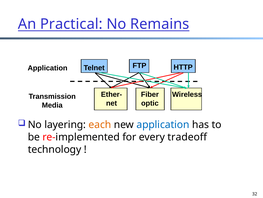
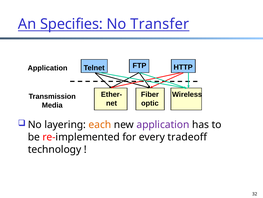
Practical: Practical -> Specifies
Remains: Remains -> Transfer
application at (163, 124) colour: blue -> purple
